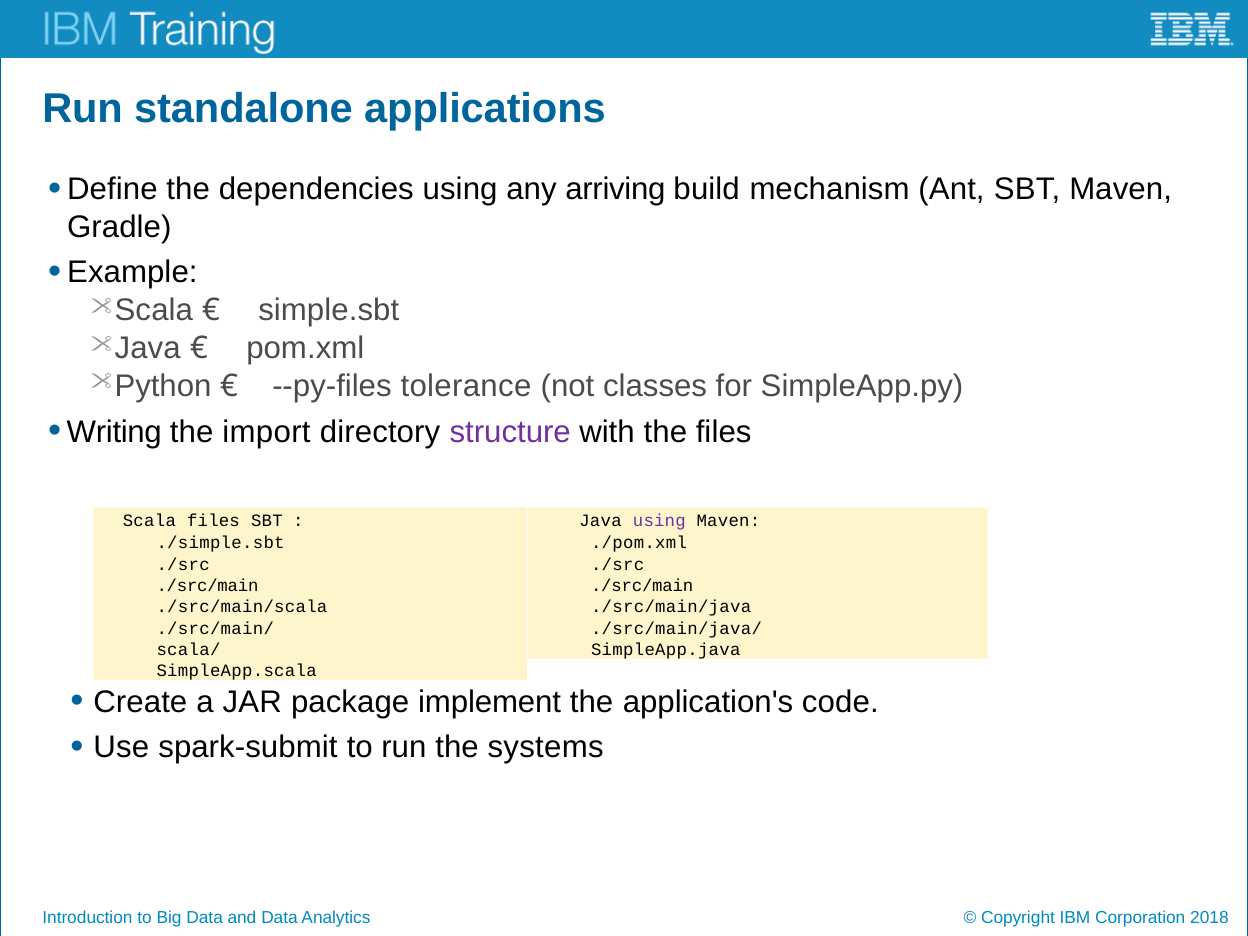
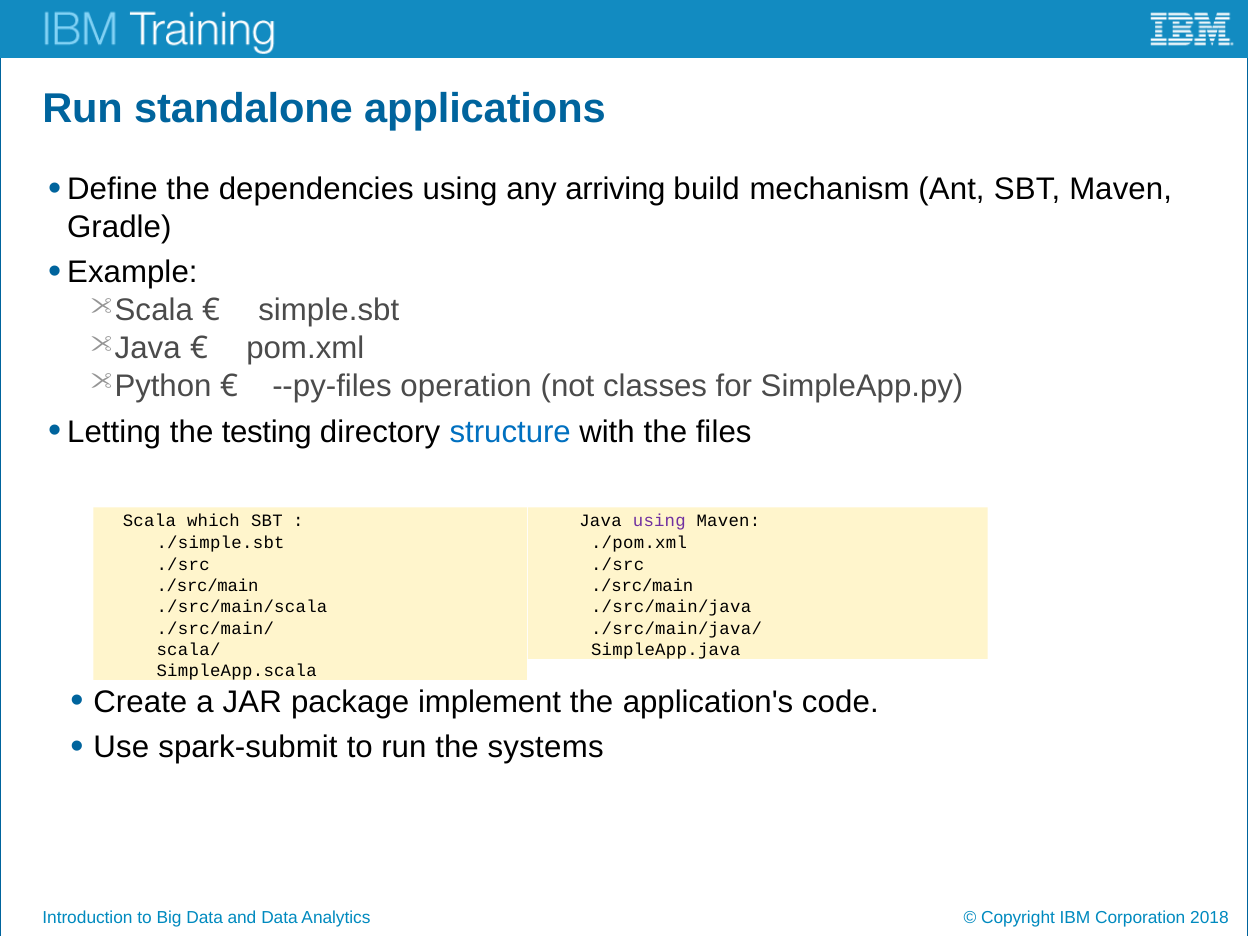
tolerance: tolerance -> operation
Writing: Writing -> Letting
import: import -> testing
structure colour: purple -> blue
Scala files: files -> which
